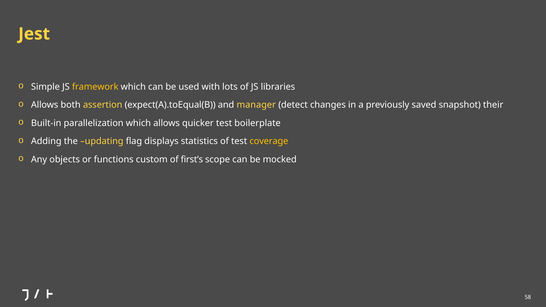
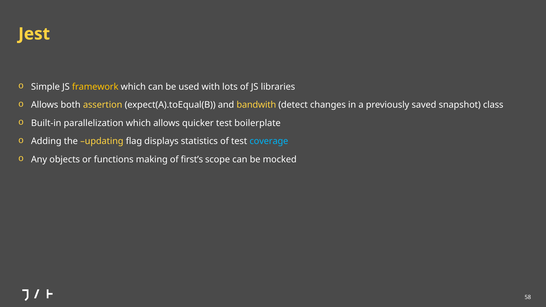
manager: manager -> bandwith
their: their -> class
coverage colour: yellow -> light blue
custom: custom -> making
